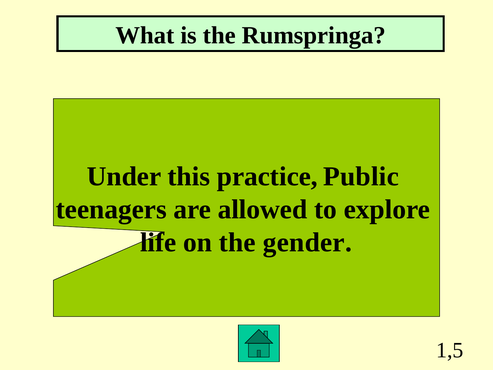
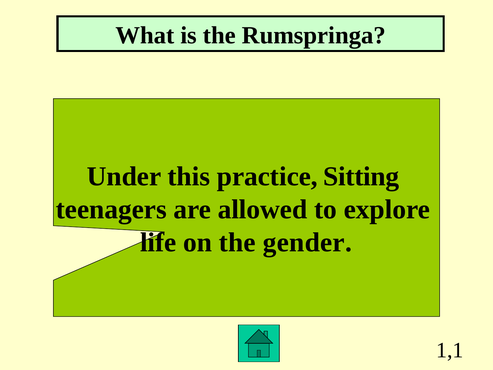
Public: Public -> Sitting
1,5: 1,5 -> 1,1
